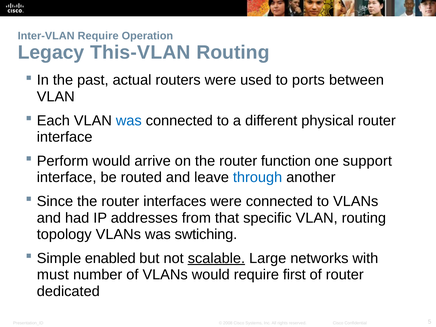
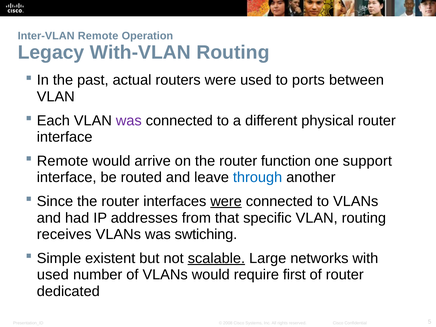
Inter-VLAN Require: Require -> Remote
This-VLAN: This-VLAN -> With-VLAN
was at (129, 121) colour: blue -> purple
Perform at (63, 161): Perform -> Remote
were at (226, 201) underline: none -> present
topology: topology -> receives
enabled: enabled -> existent
must at (53, 275): must -> used
